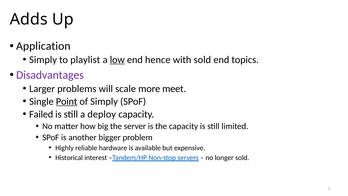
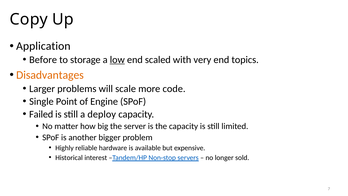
Adds: Adds -> Copy
Simply at (43, 60): Simply -> Before
playlist: playlist -> storage
hence: hence -> scaled
with sold: sold -> very
Disadvantages colour: purple -> orange
meet: meet -> code
Point underline: present -> none
of Simply: Simply -> Engine
